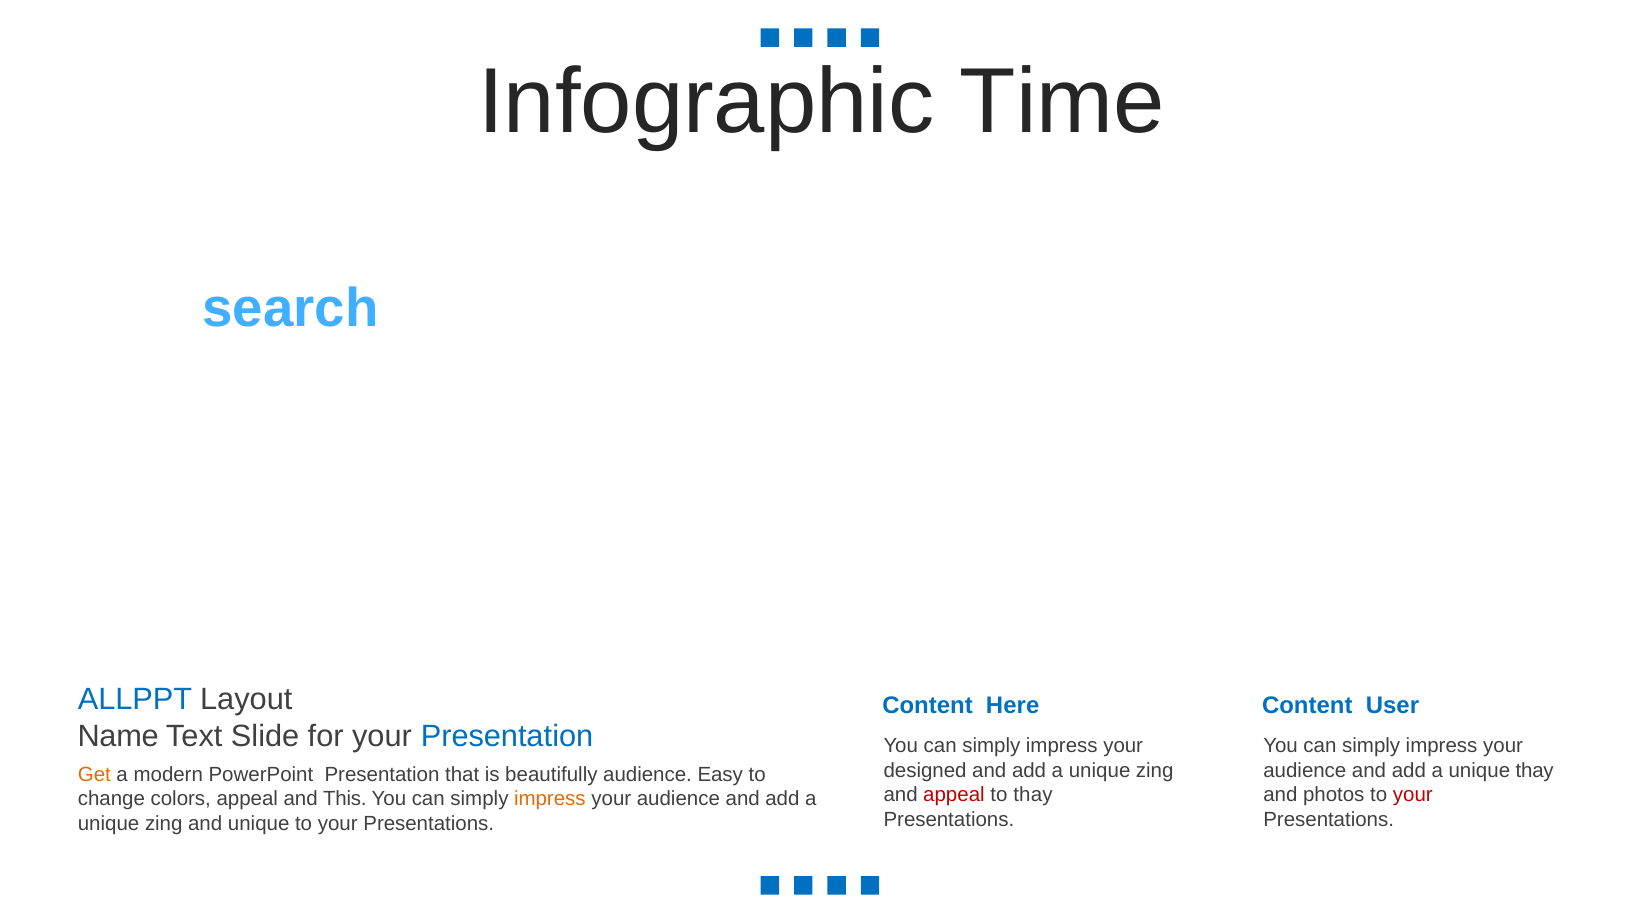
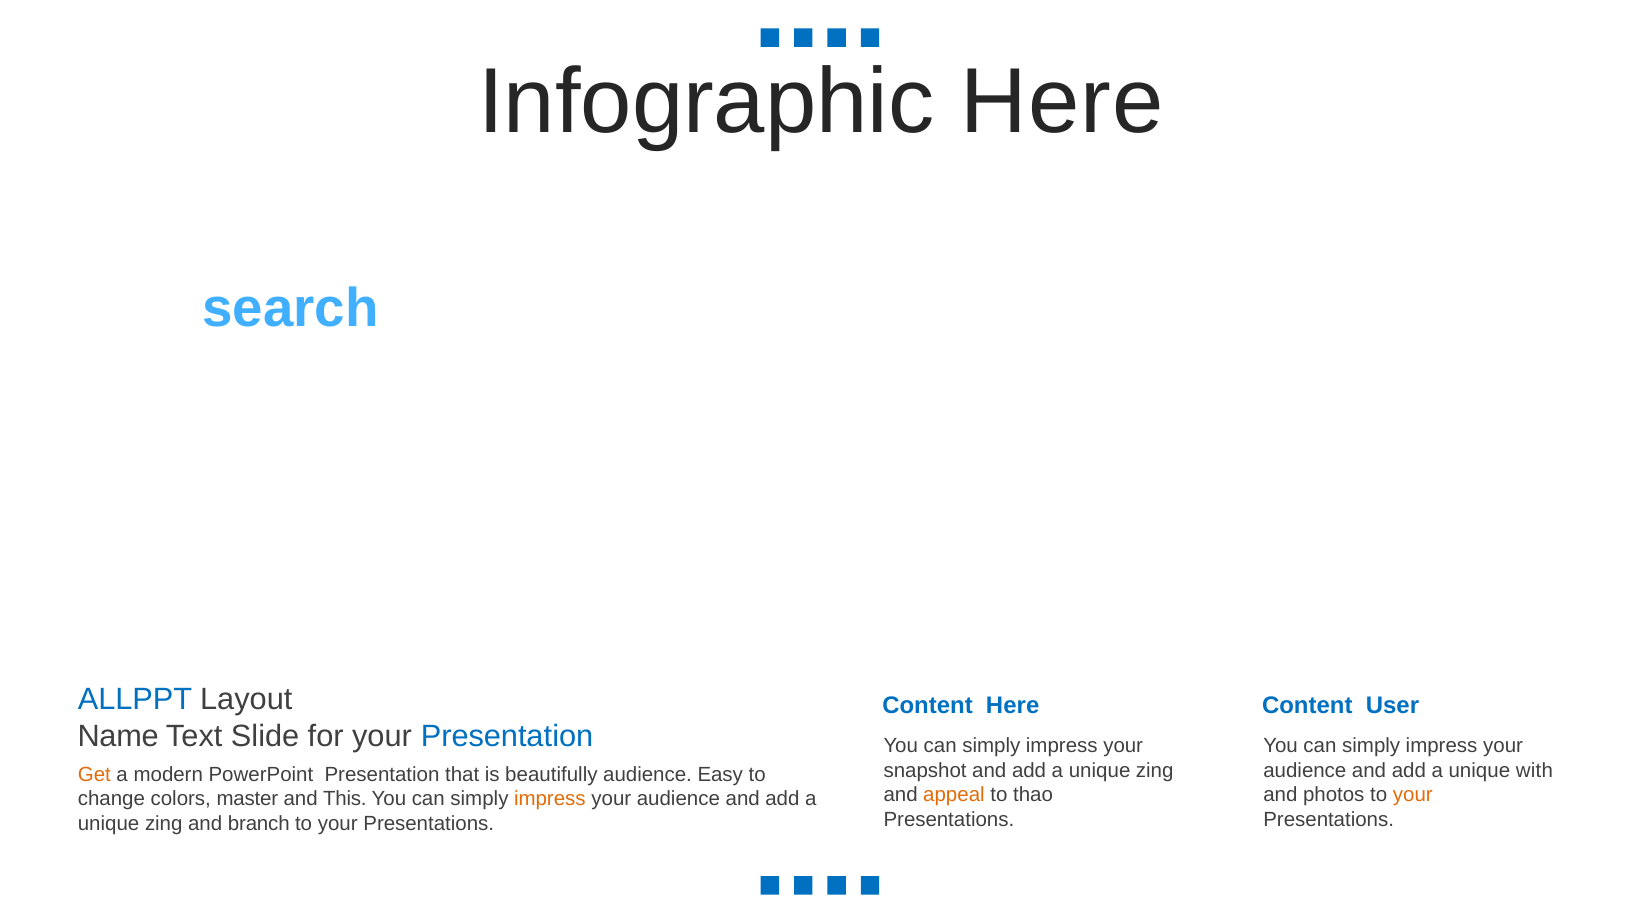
Infographic Time: Time -> Here
designed: designed -> snapshot
unique thay: thay -> with
appeal at (954, 795) colour: red -> orange
to thay: thay -> thao
your at (1413, 795) colour: red -> orange
colors appeal: appeal -> master
and unique: unique -> branch
